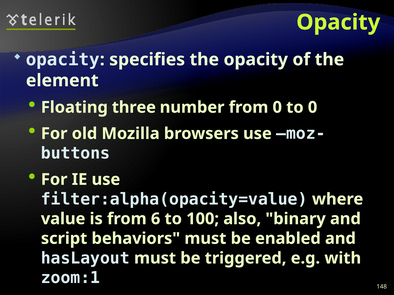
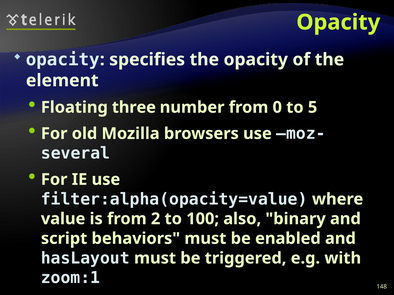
to 0: 0 -> 5
buttons: buttons -> several
6: 6 -> 2
